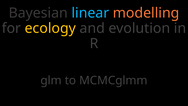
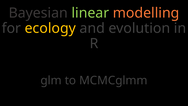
linear colour: light blue -> light green
